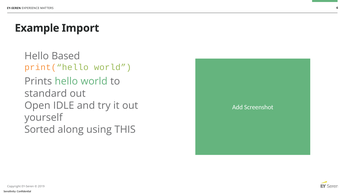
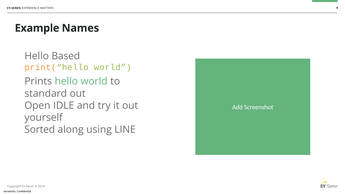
Import: Import -> Names
THIS: THIS -> LINE
